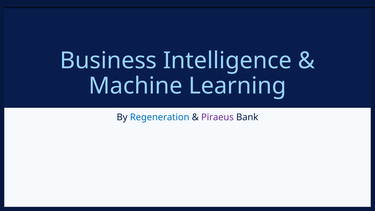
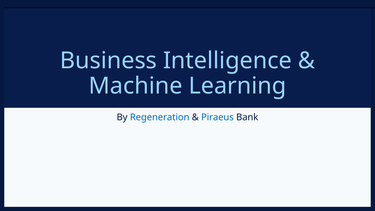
Piraeus colour: purple -> blue
